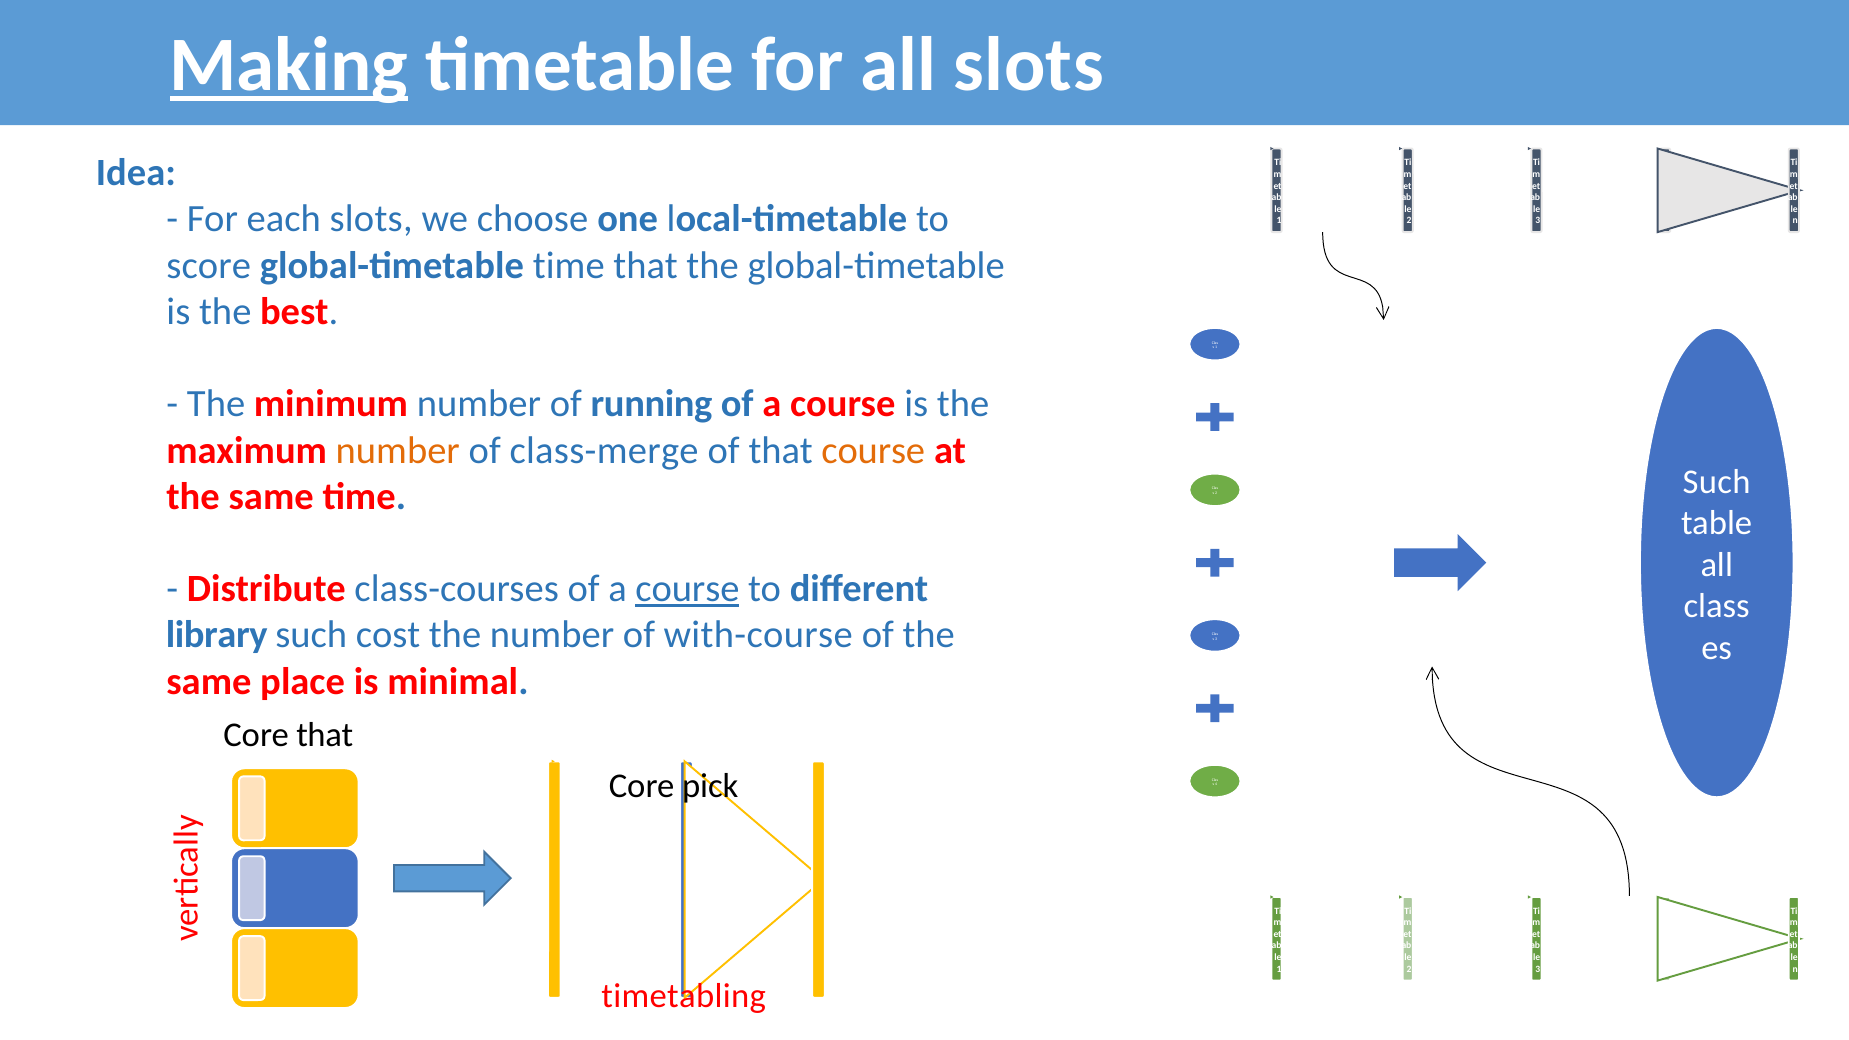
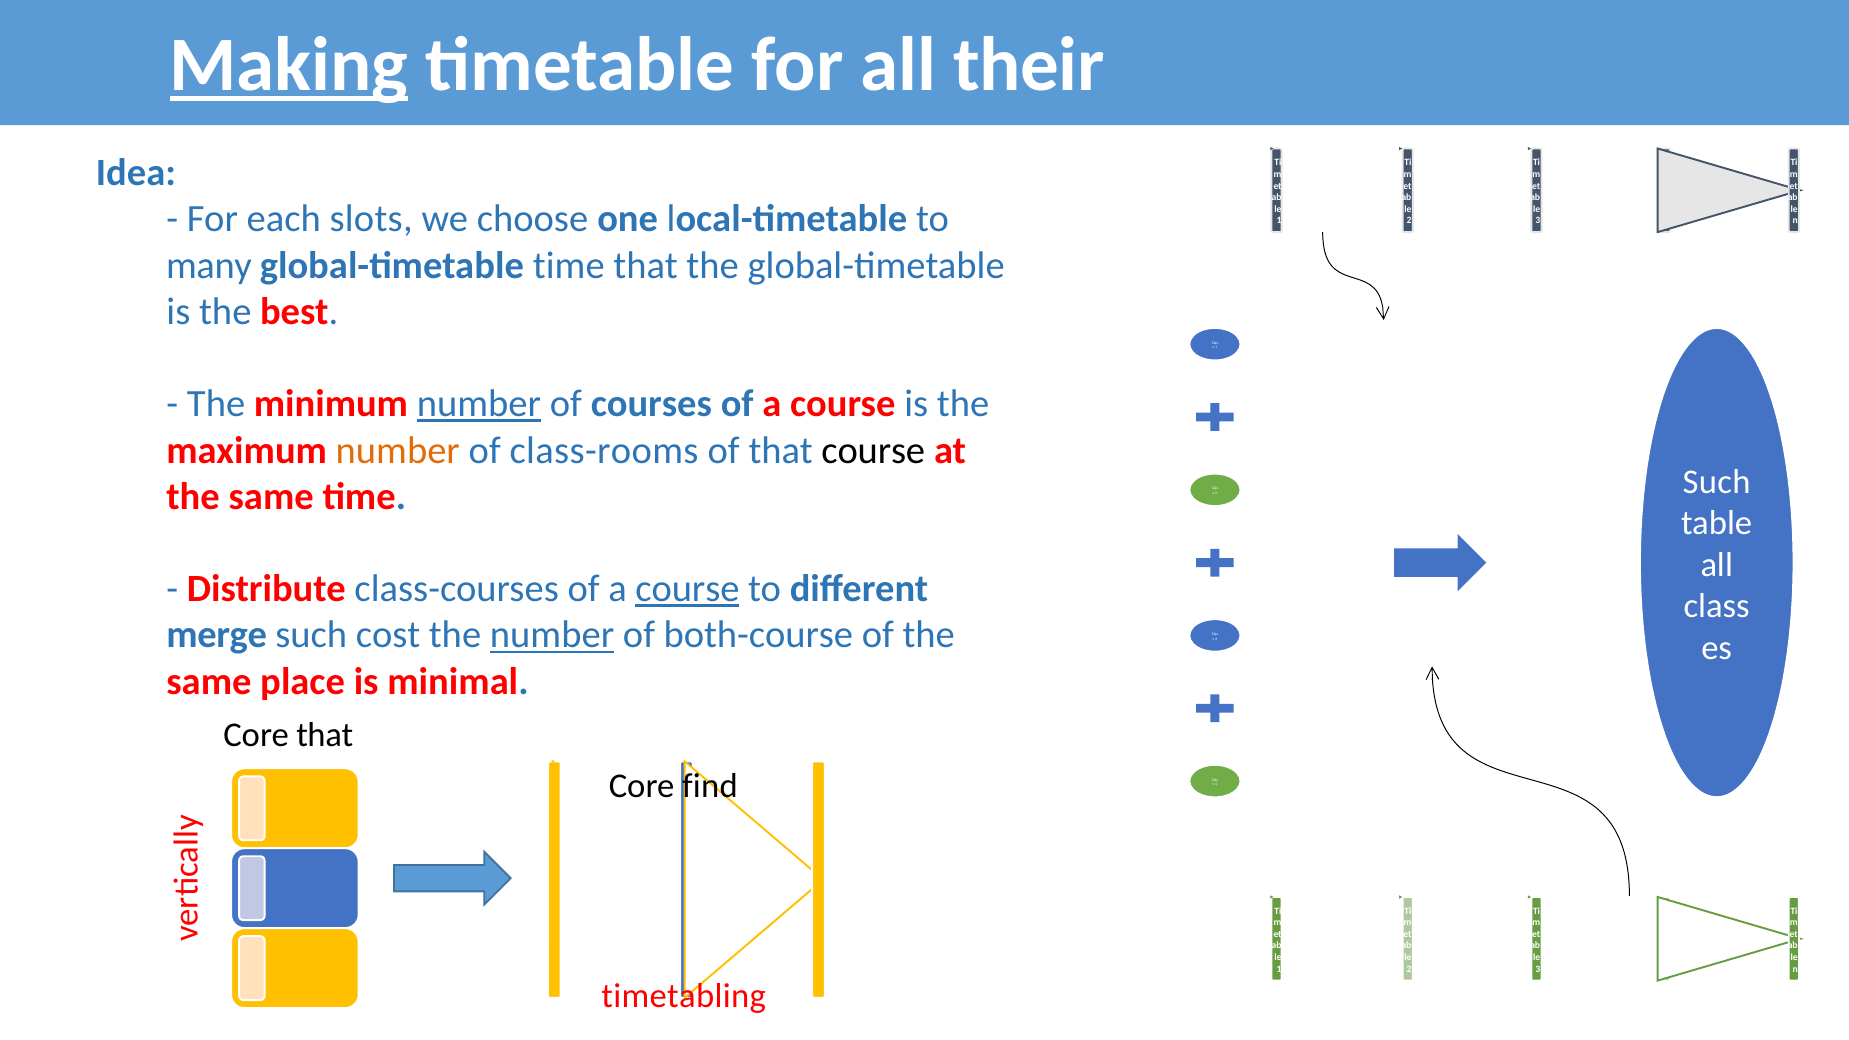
all slots: slots -> their
score: score -> many
number at (479, 404) underline: none -> present
running: running -> courses
class-merge: class-merge -> class-rooms
course at (873, 450) colour: orange -> black
library: library -> merge
number at (552, 635) underline: none -> present
with-course: with-course -> both-course
pick: pick -> find
